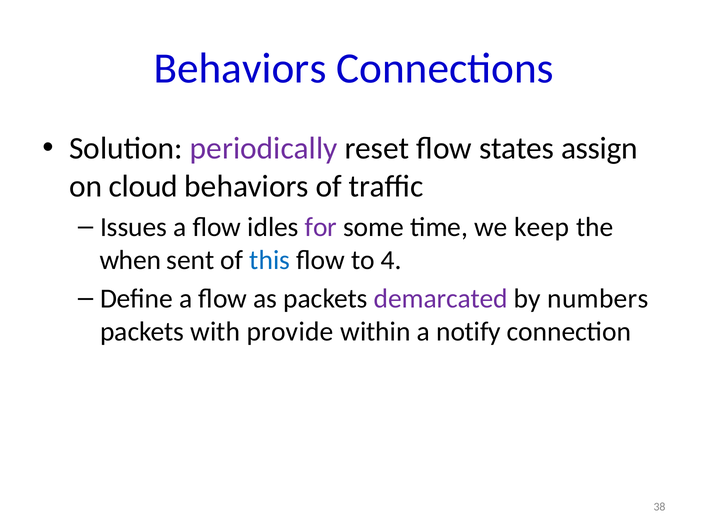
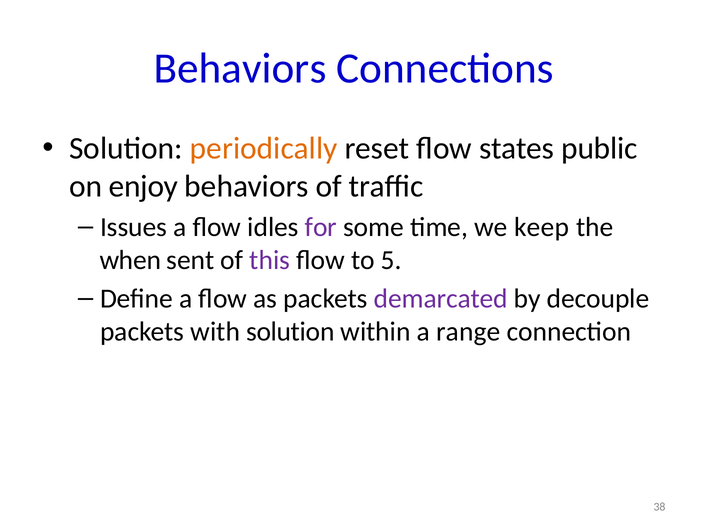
periodically colour: purple -> orange
assign: assign -> public
cloud: cloud -> enjoy
this colour: blue -> purple
4: 4 -> 5
numbers: numbers -> decouple
with provide: provide -> solution
notify: notify -> range
